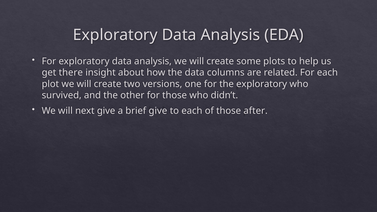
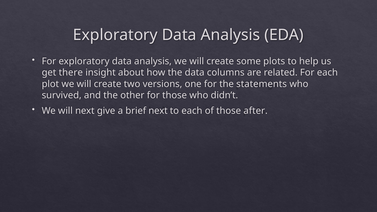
the exploratory: exploratory -> statements
brief give: give -> next
